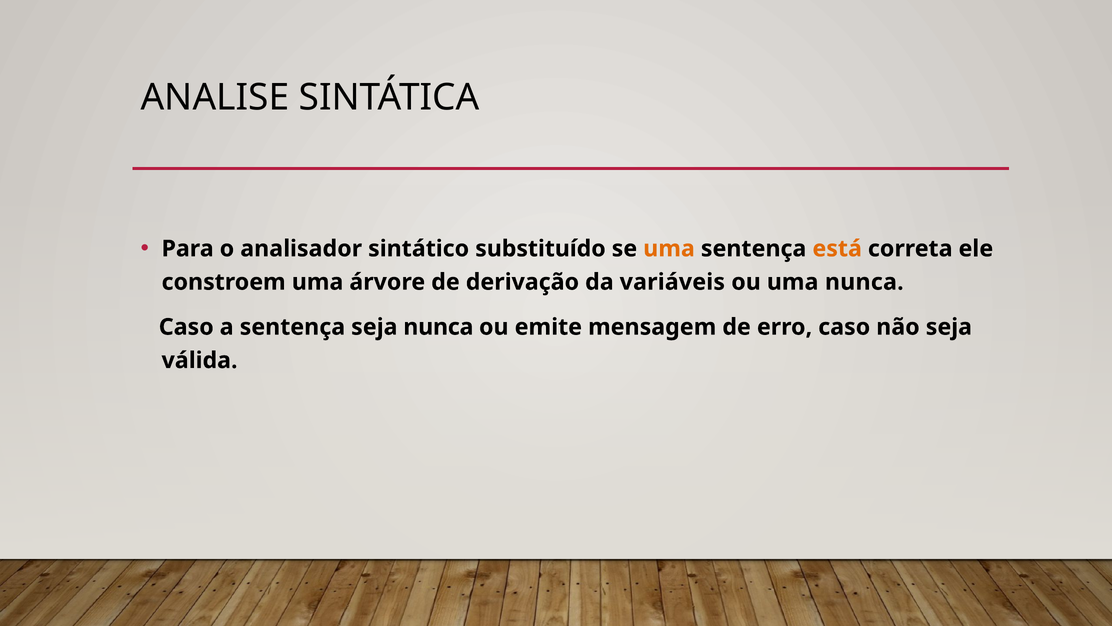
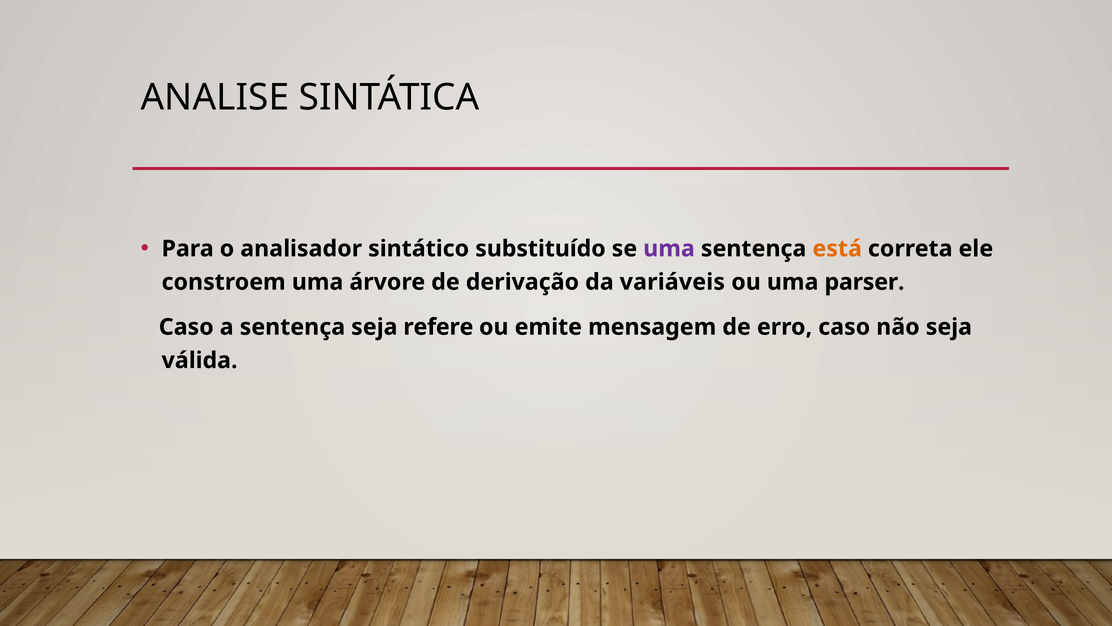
uma at (669, 248) colour: orange -> purple
uma nunca: nunca -> parser
seja nunca: nunca -> refere
